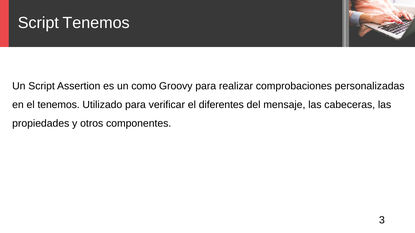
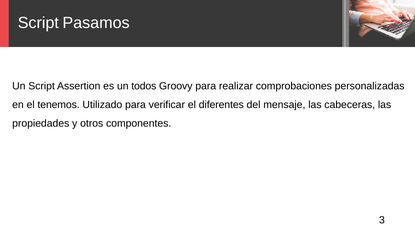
Script Tenemos: Tenemos -> Pasamos
como: como -> todos
